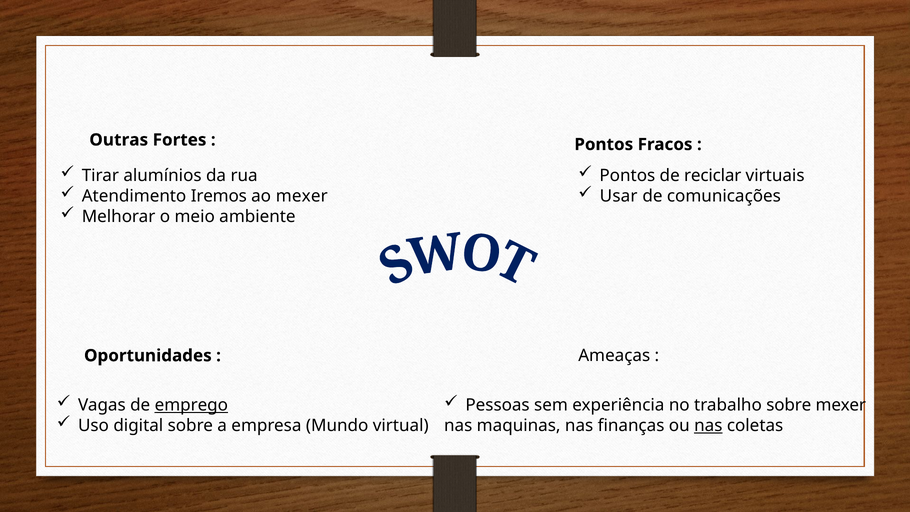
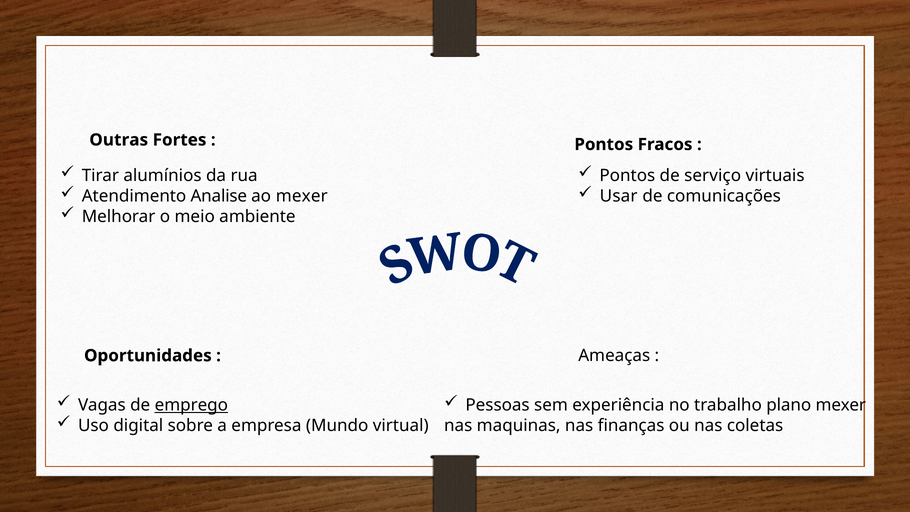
reciclar: reciclar -> serviço
Iremos: Iremos -> Analise
trabalho sobre: sobre -> plano
nas at (708, 426) underline: present -> none
